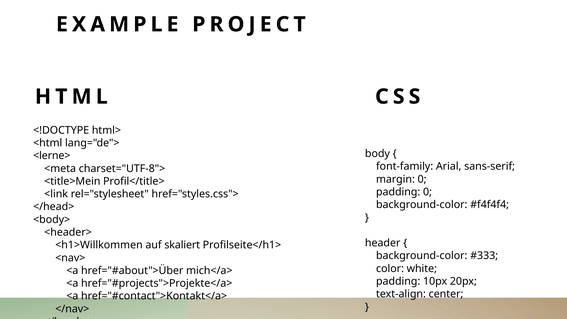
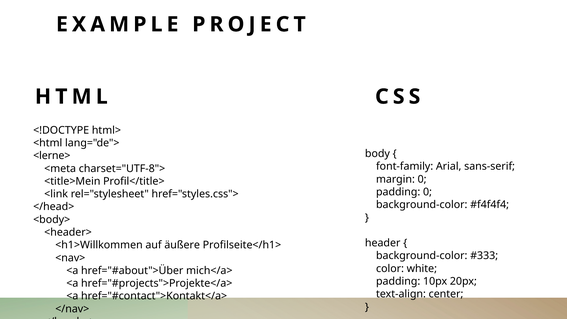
skaliert: skaliert -> äußere
